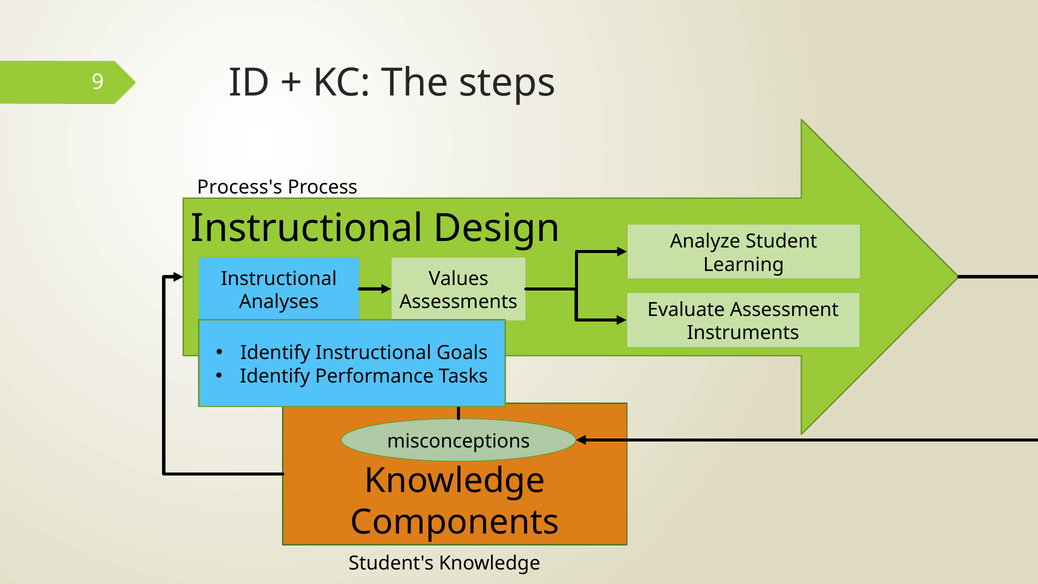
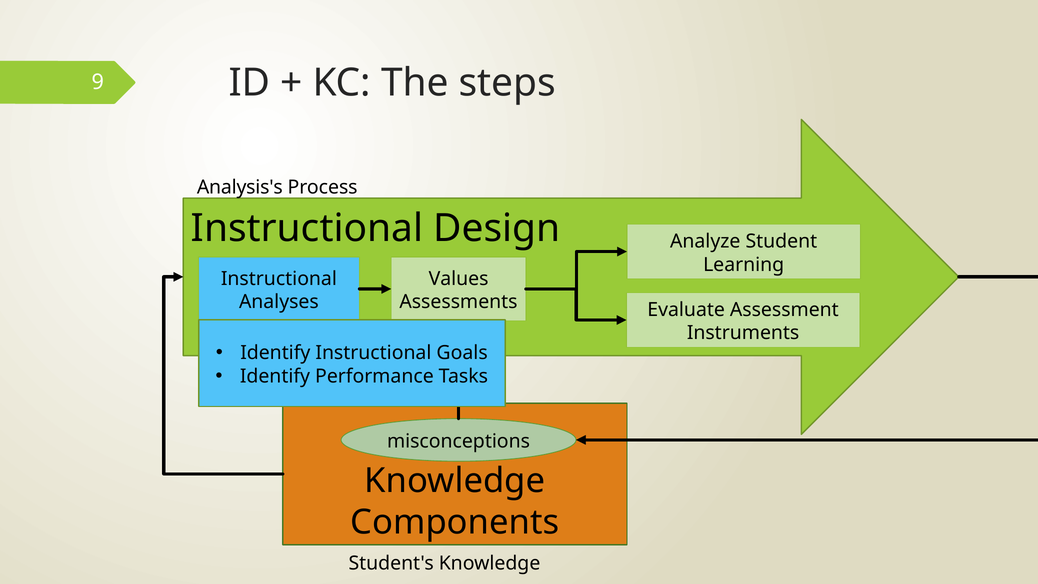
Process's: Process's -> Analysis's
